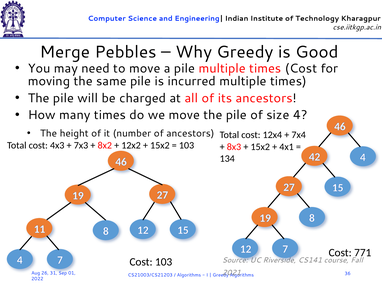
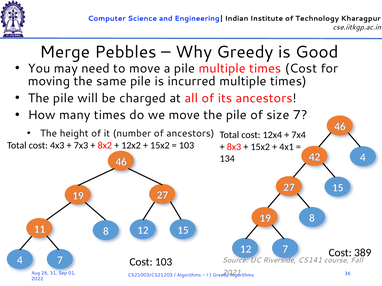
size 4: 4 -> 7
771: 771 -> 389
